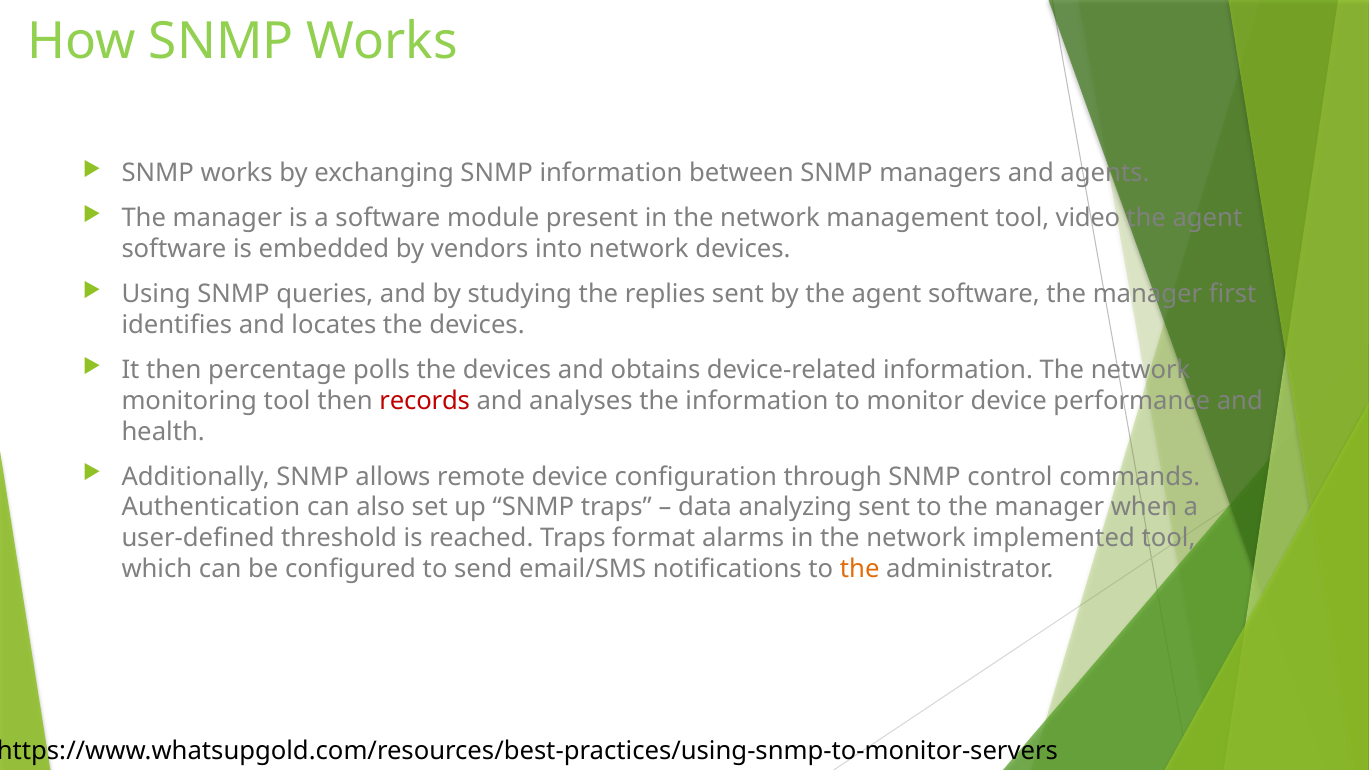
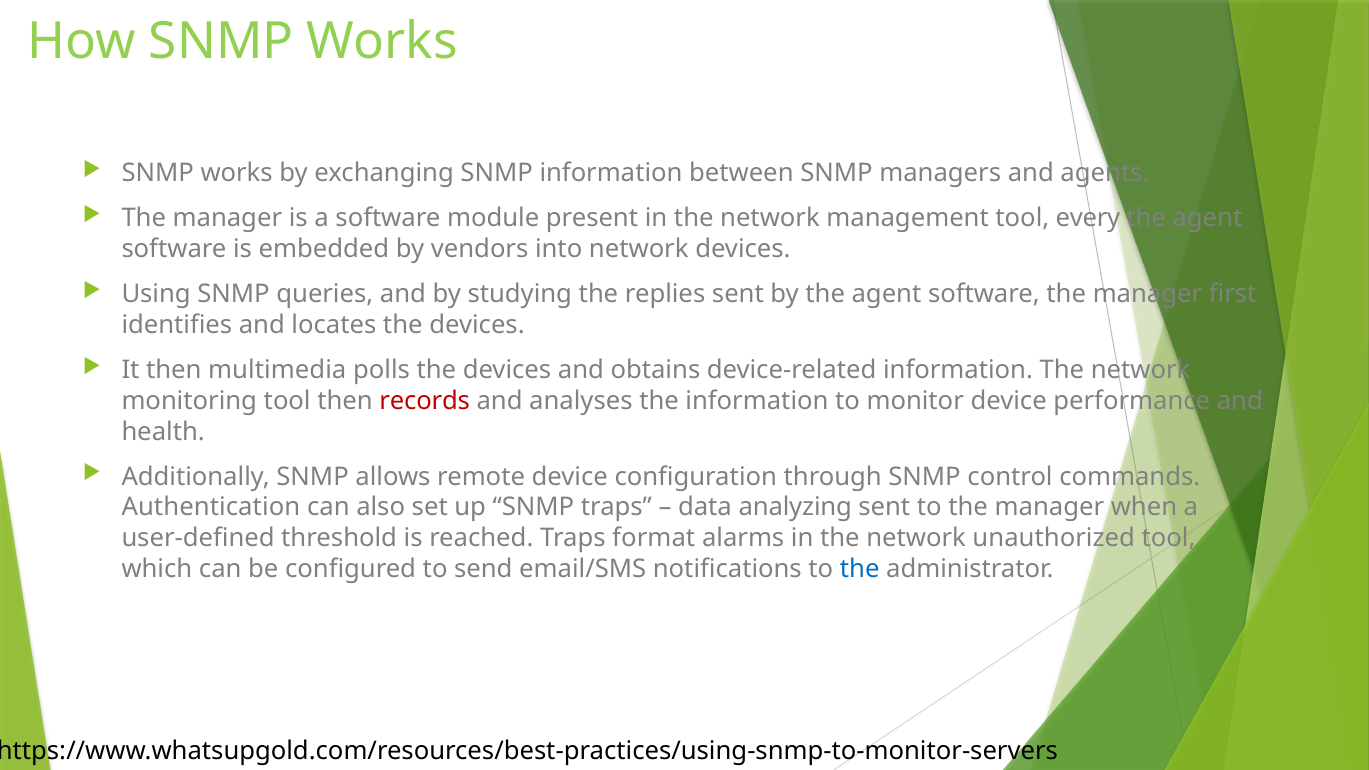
video: video -> every
percentage: percentage -> multimedia
implemented: implemented -> unauthorized
the at (860, 569) colour: orange -> blue
